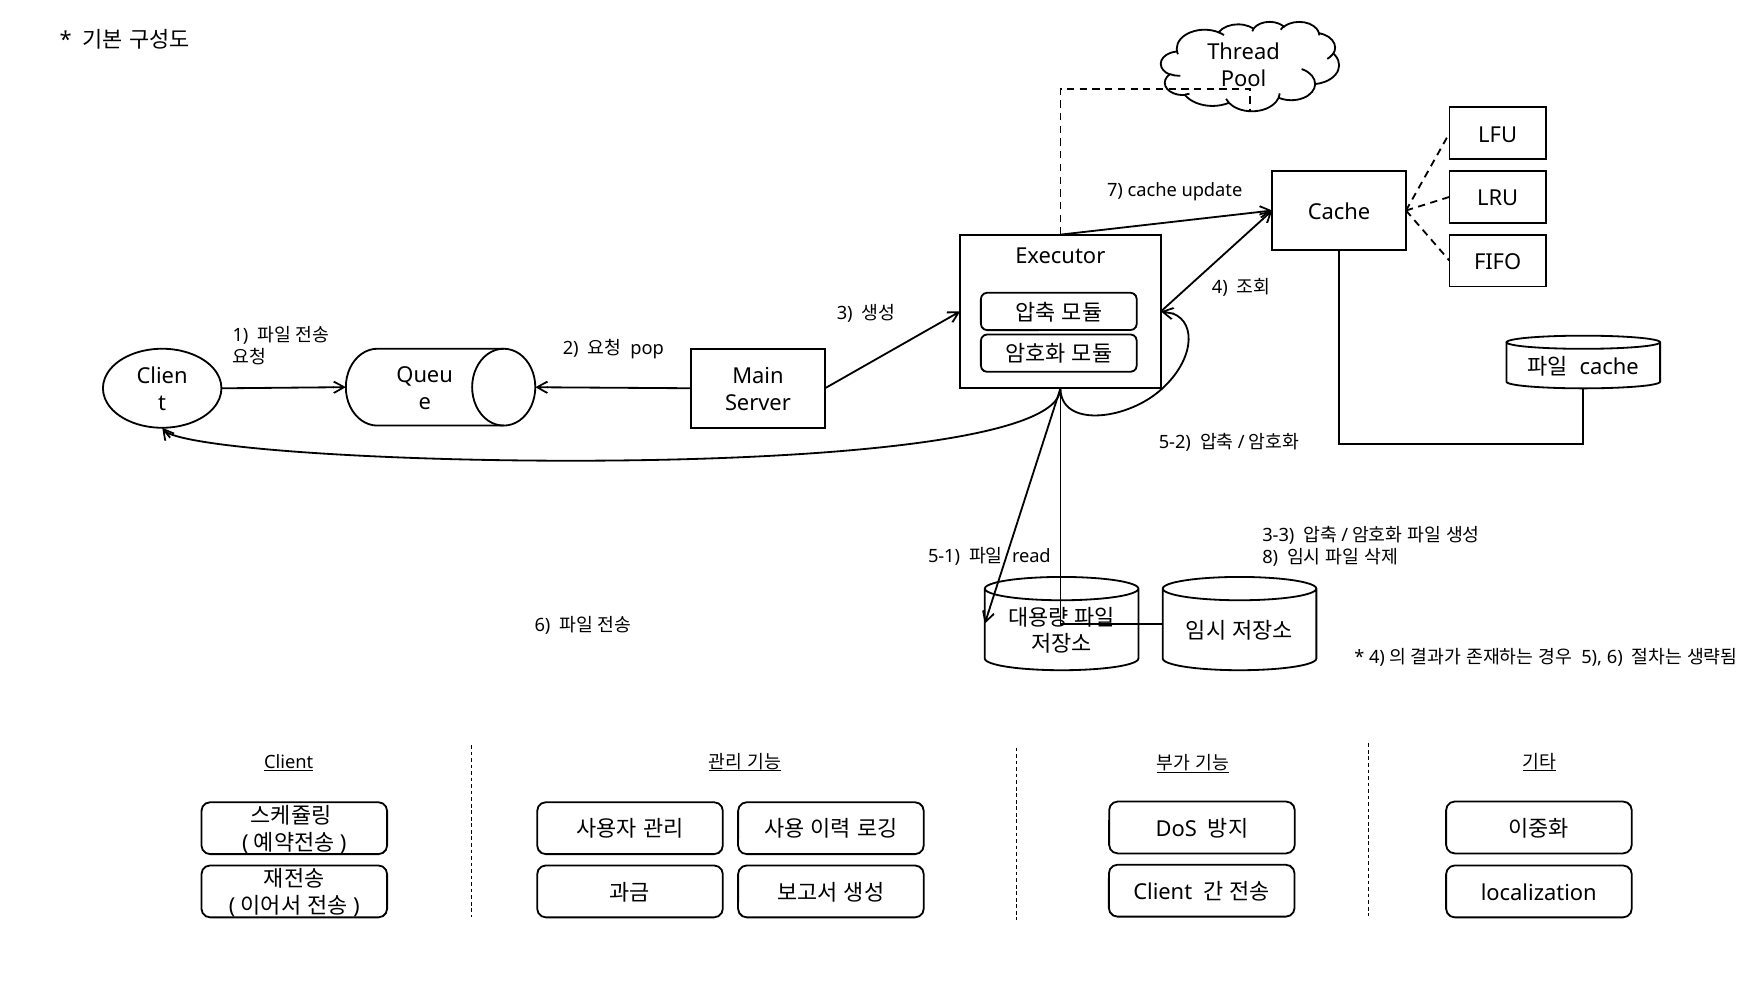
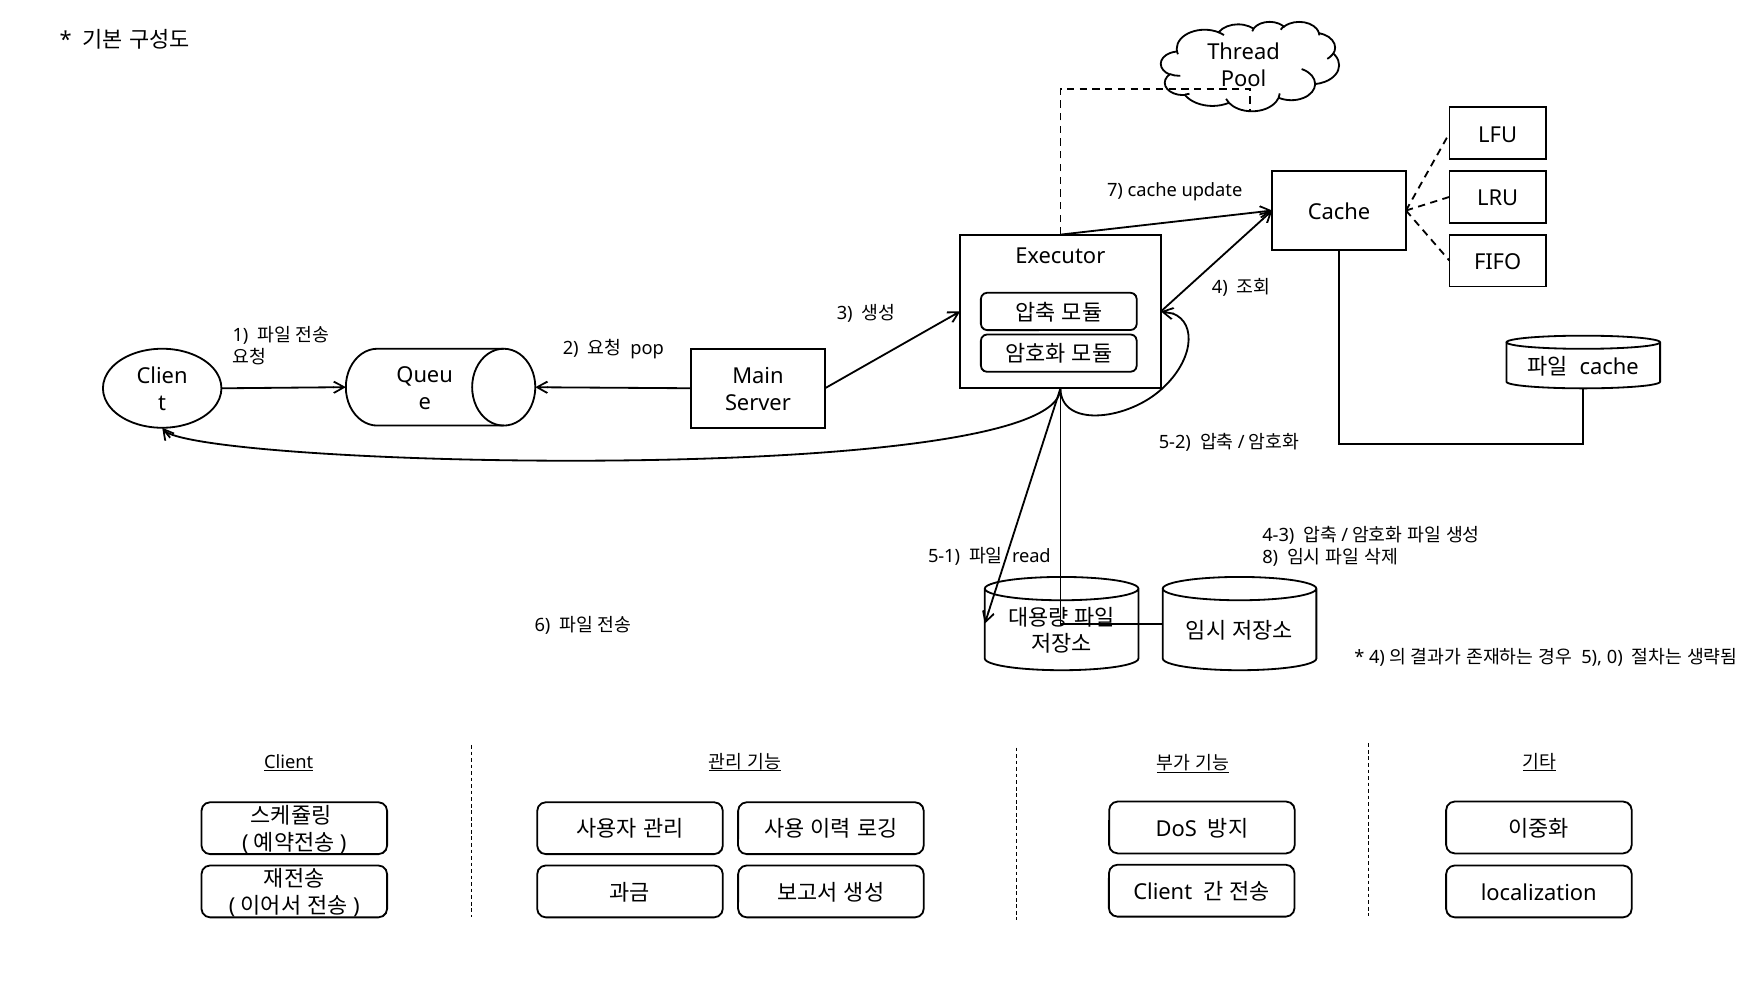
3-3: 3-3 -> 4-3
5 6: 6 -> 0
